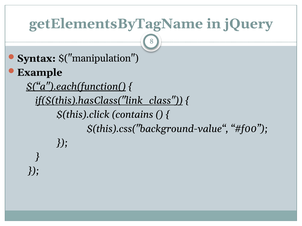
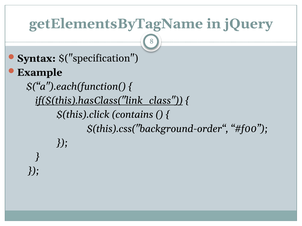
$("manipulation: $("manipulation -> $("specification
$(“a").each(function( underline: present -> none
$(this).css("background-value“: $(this).css("background-value“ -> $(this).css("background-order“
